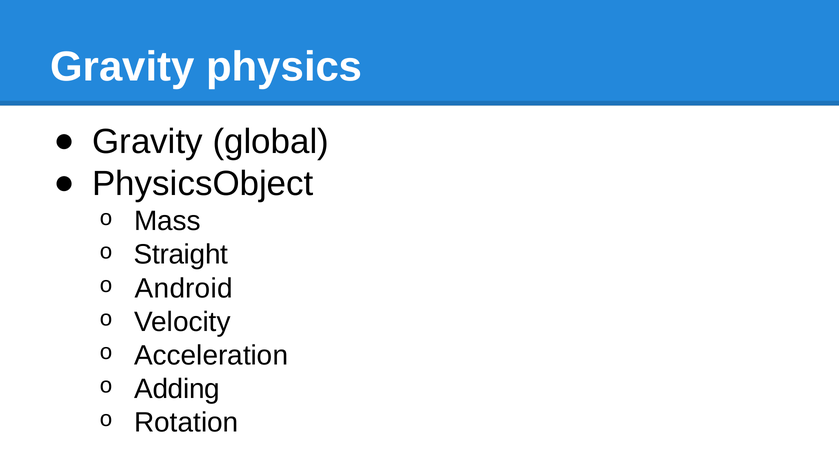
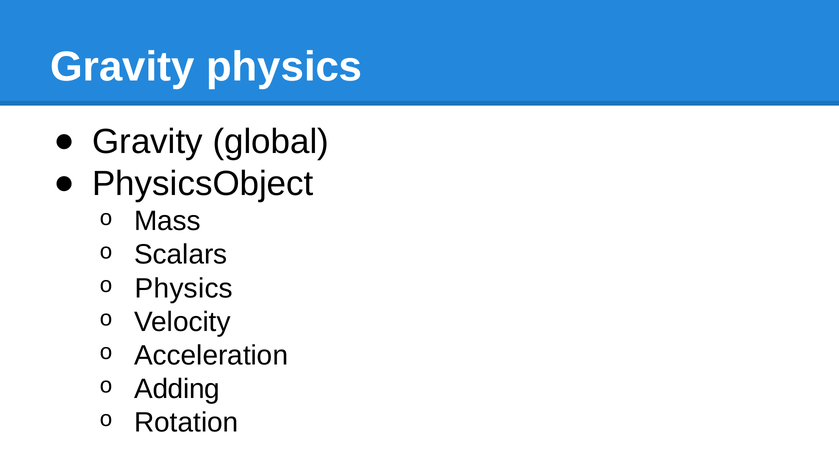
Straight: Straight -> Scalars
Android at (184, 288): Android -> Physics
